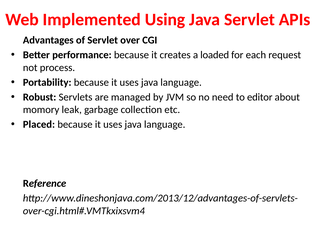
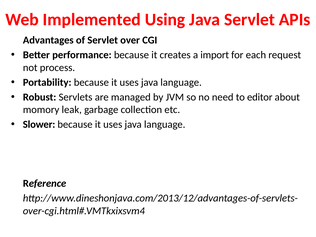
loaded: loaded -> import
Placed: Placed -> Slower
